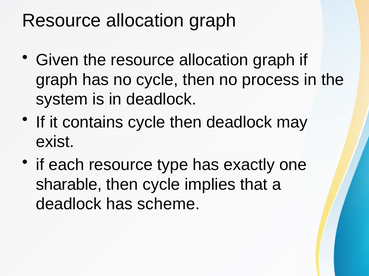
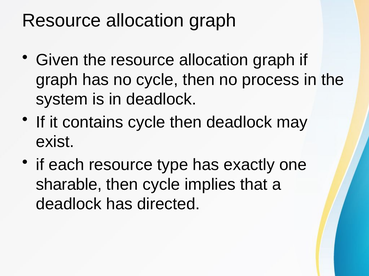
scheme: scheme -> directed
